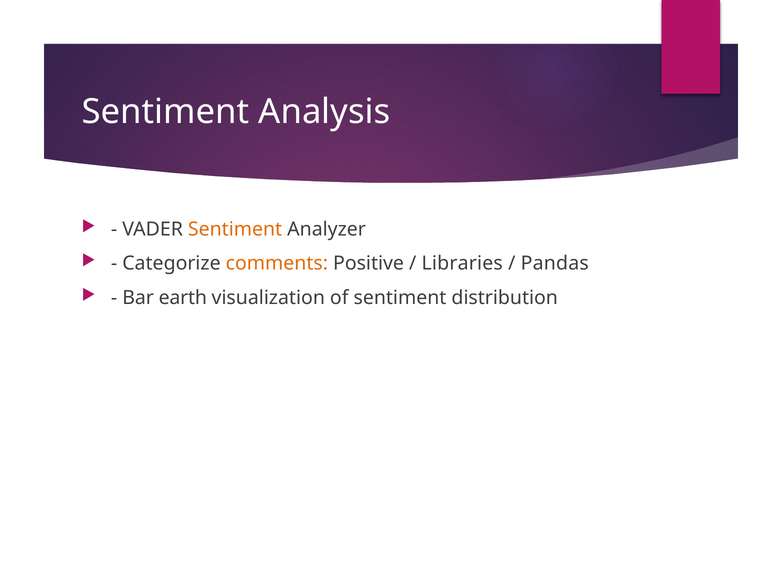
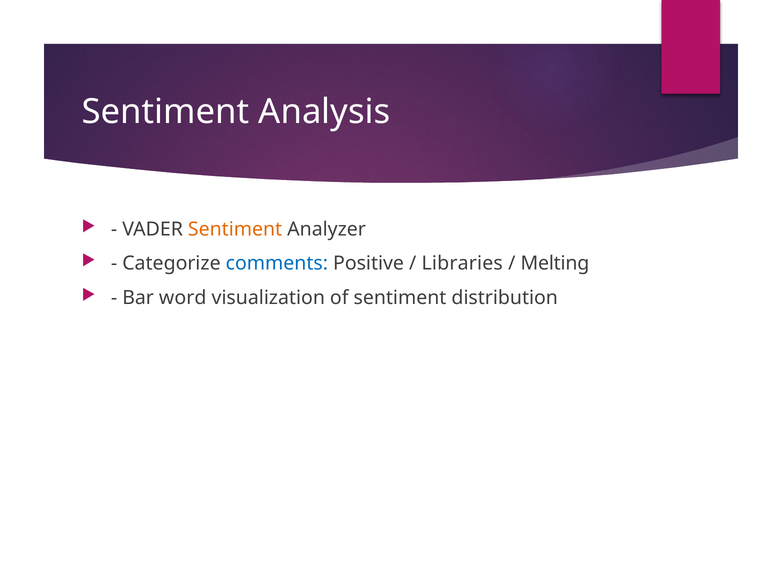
comments colour: orange -> blue
Pandas: Pandas -> Melting
earth: earth -> word
